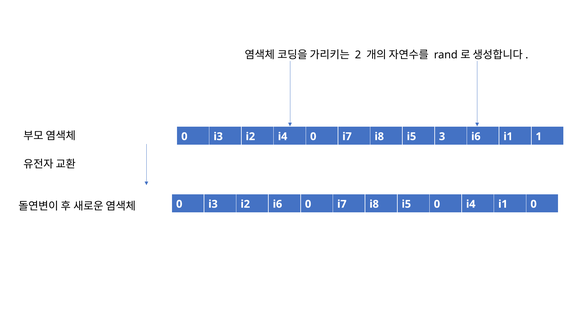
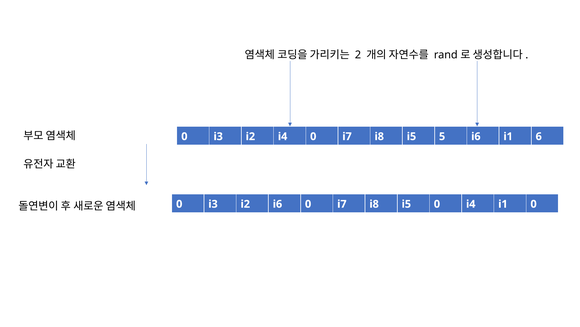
3: 3 -> 5
1: 1 -> 6
